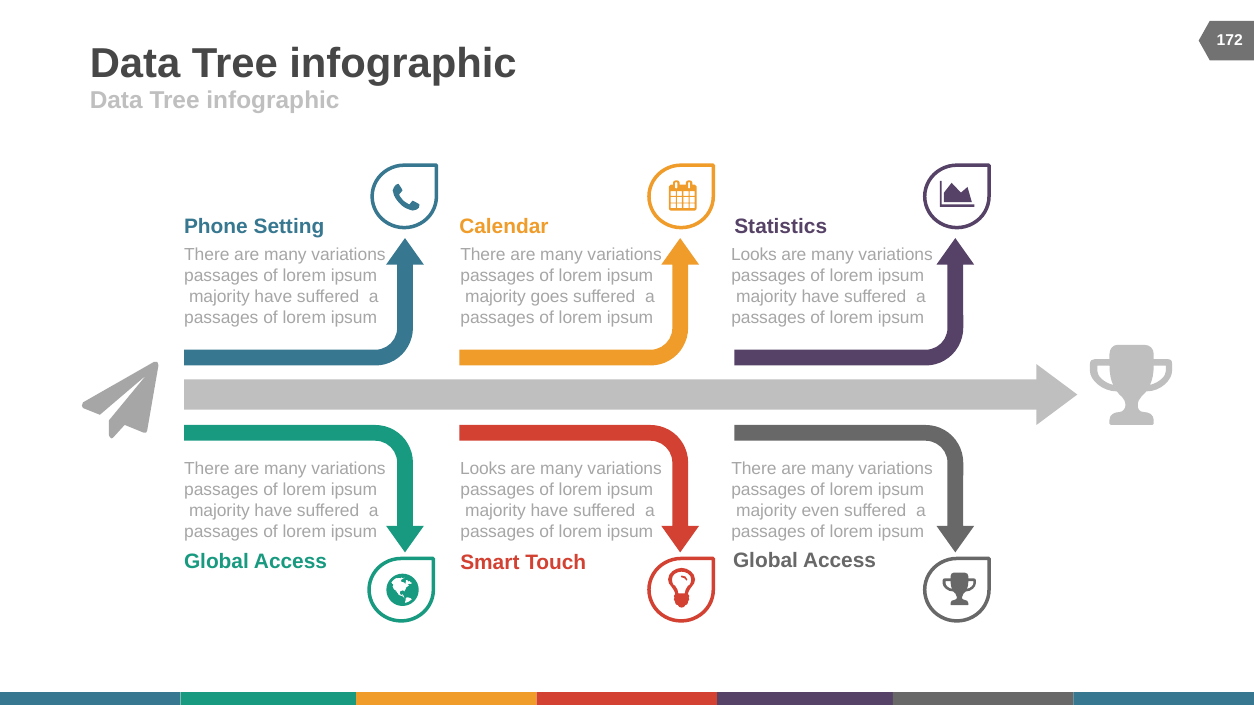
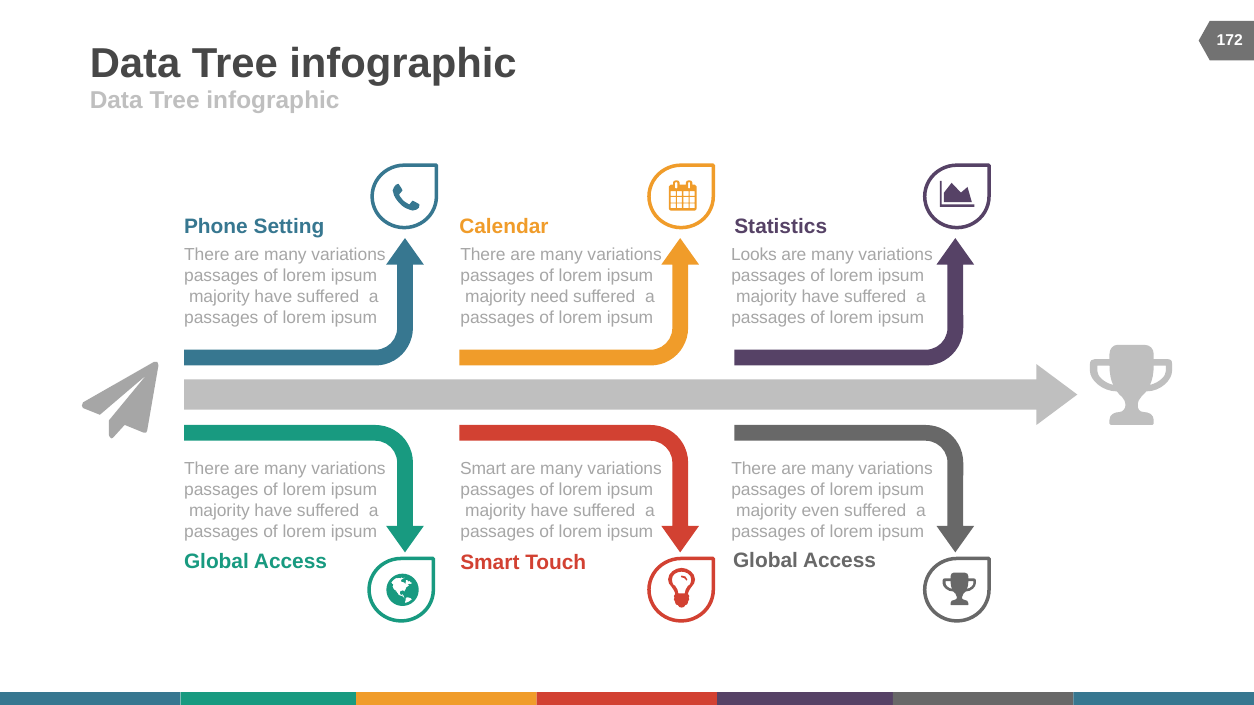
goes: goes -> need
Looks at (483, 469): Looks -> Smart
